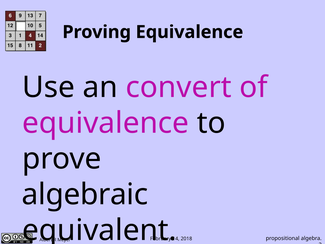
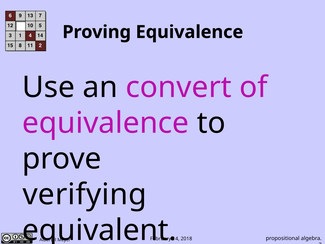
algebraic: algebraic -> verifying
